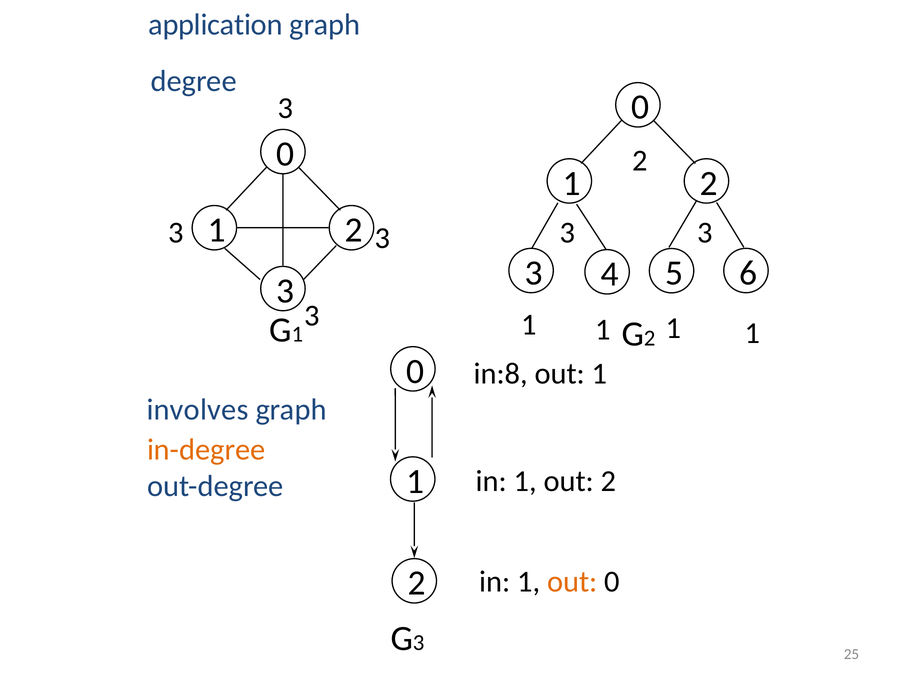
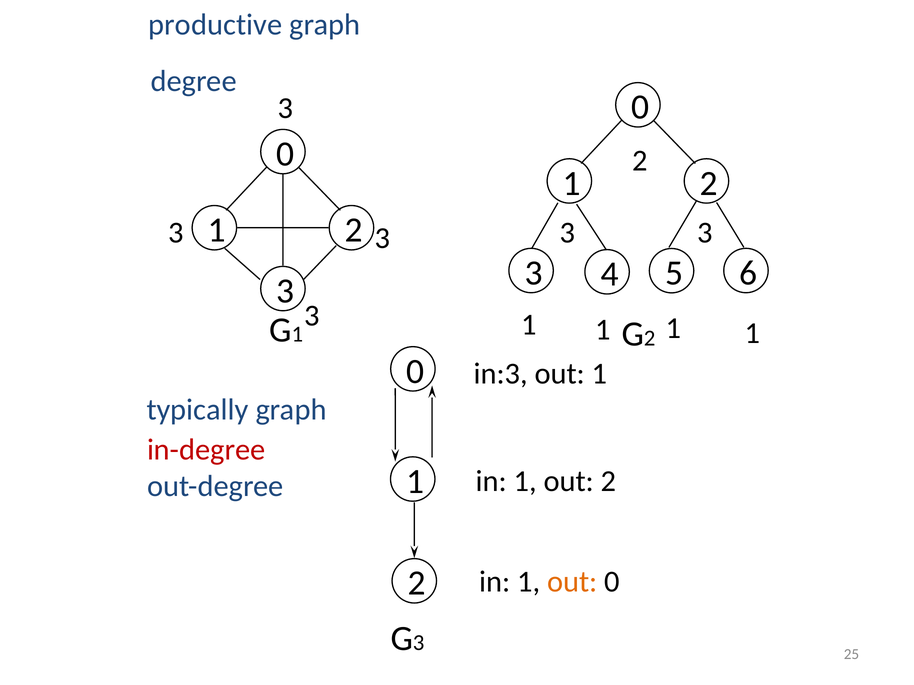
application: application -> productive
in:8: in:8 -> in:3
involves: involves -> typically
in-degree colour: orange -> red
